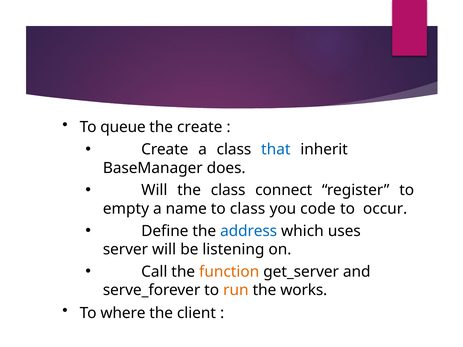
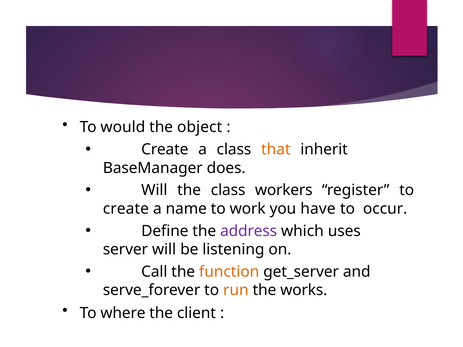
queue: queue -> would
the create: create -> object
that colour: blue -> orange
connect: connect -> workers
empty at (126, 209): empty -> create
to class: class -> work
code: code -> have
address colour: blue -> purple
